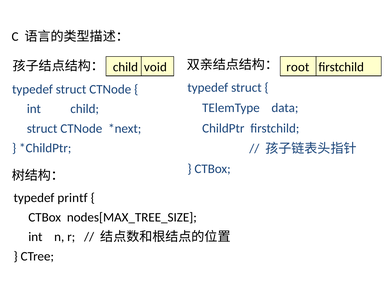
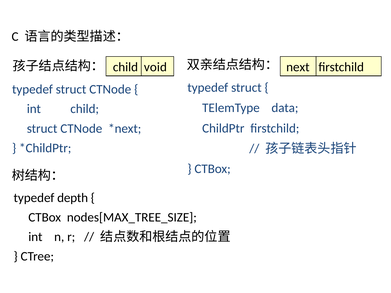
root: root -> next
printf: printf -> depth
